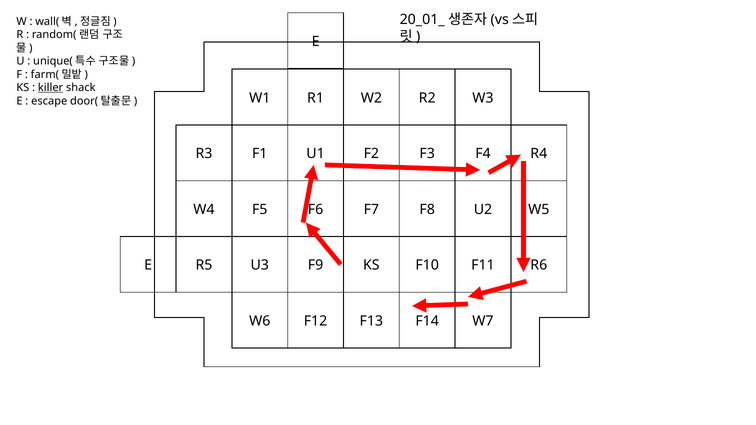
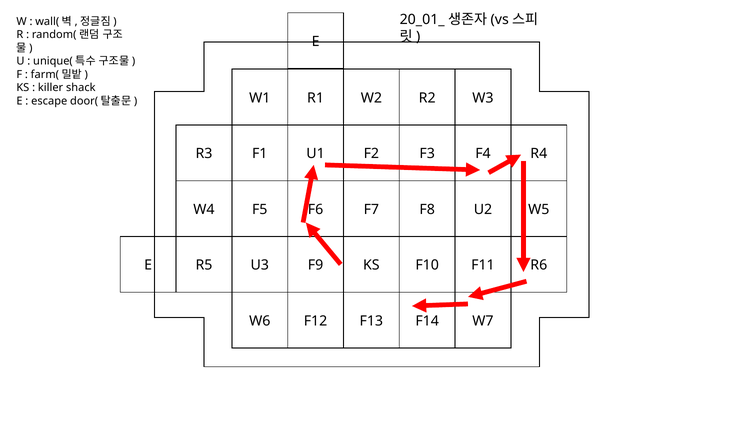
killer underline: present -> none
